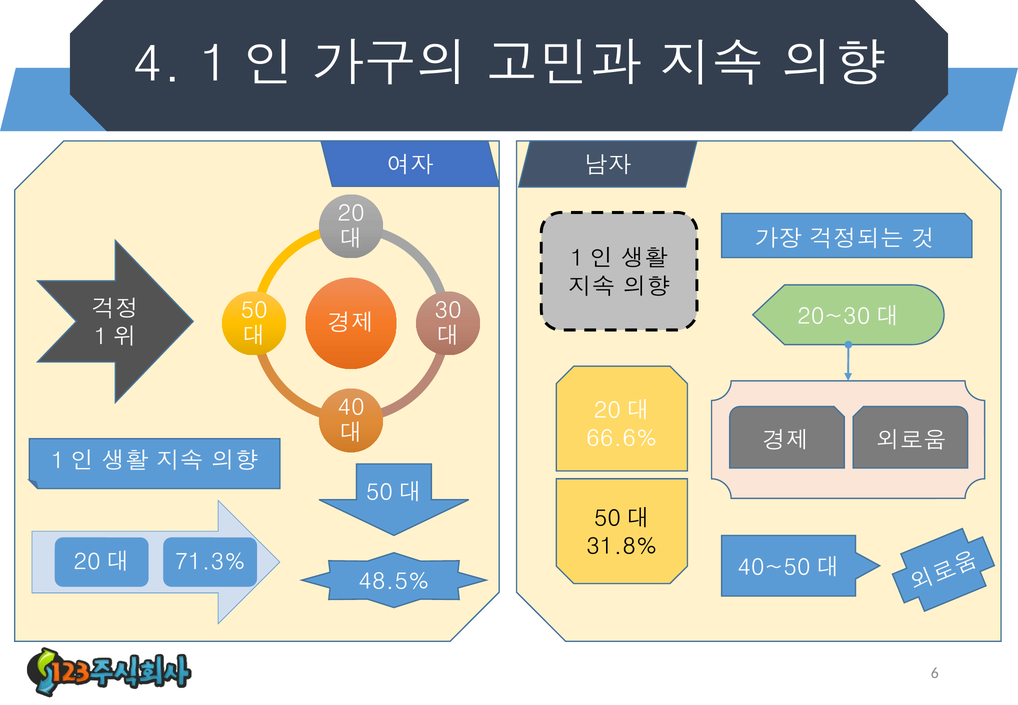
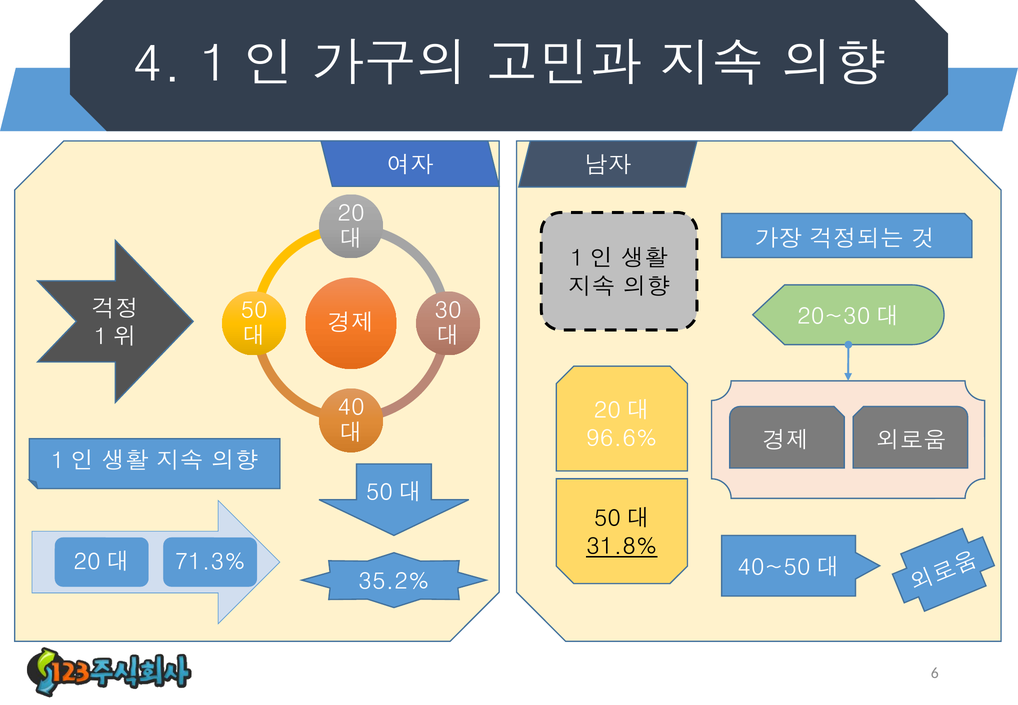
66.6%: 66.6% -> 96.6%
31.8% underline: none -> present
48.5%: 48.5% -> 35.2%
